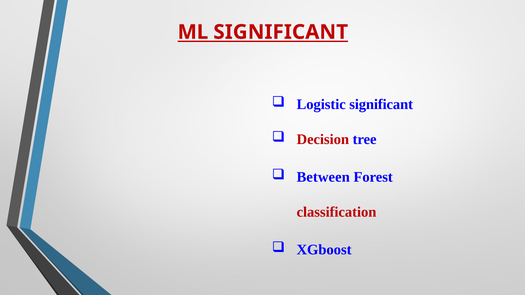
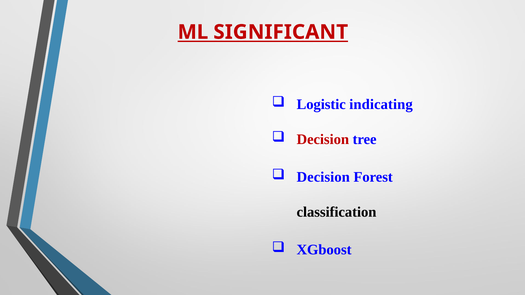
Logistic significant: significant -> indicating
Between at (323, 177): Between -> Decision
classification colour: red -> black
